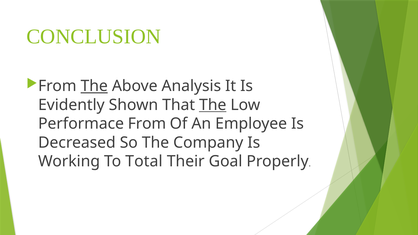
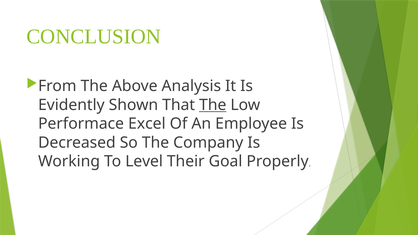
The at (94, 86) underline: present -> none
Performace From: From -> Excel
Total: Total -> Level
